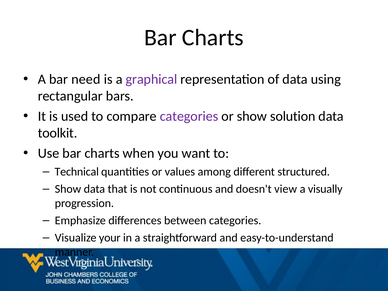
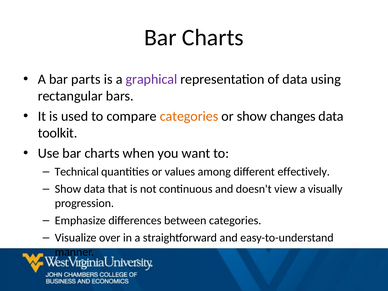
need: need -> parts
categories at (189, 116) colour: purple -> orange
solution: solution -> changes
structured: structured -> effectively
your: your -> over
